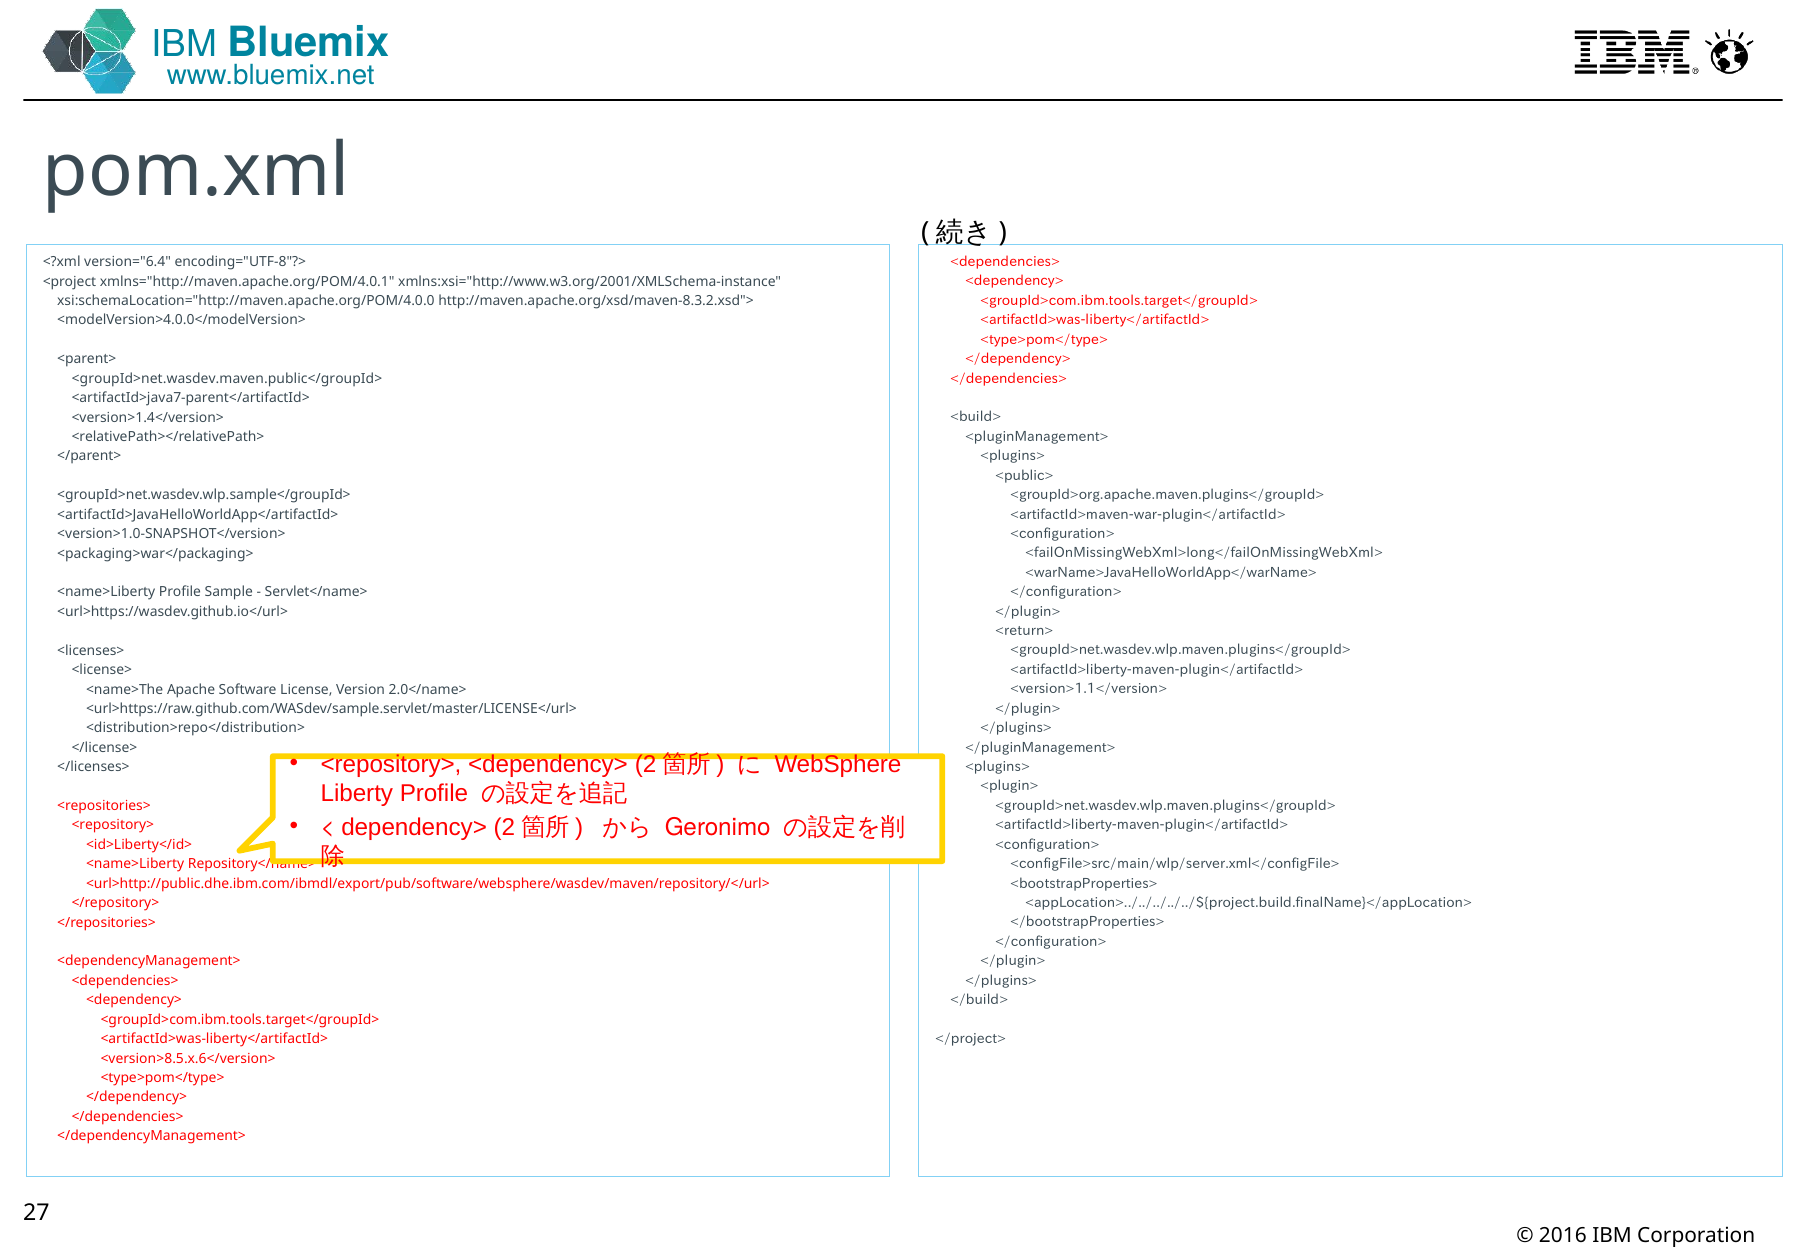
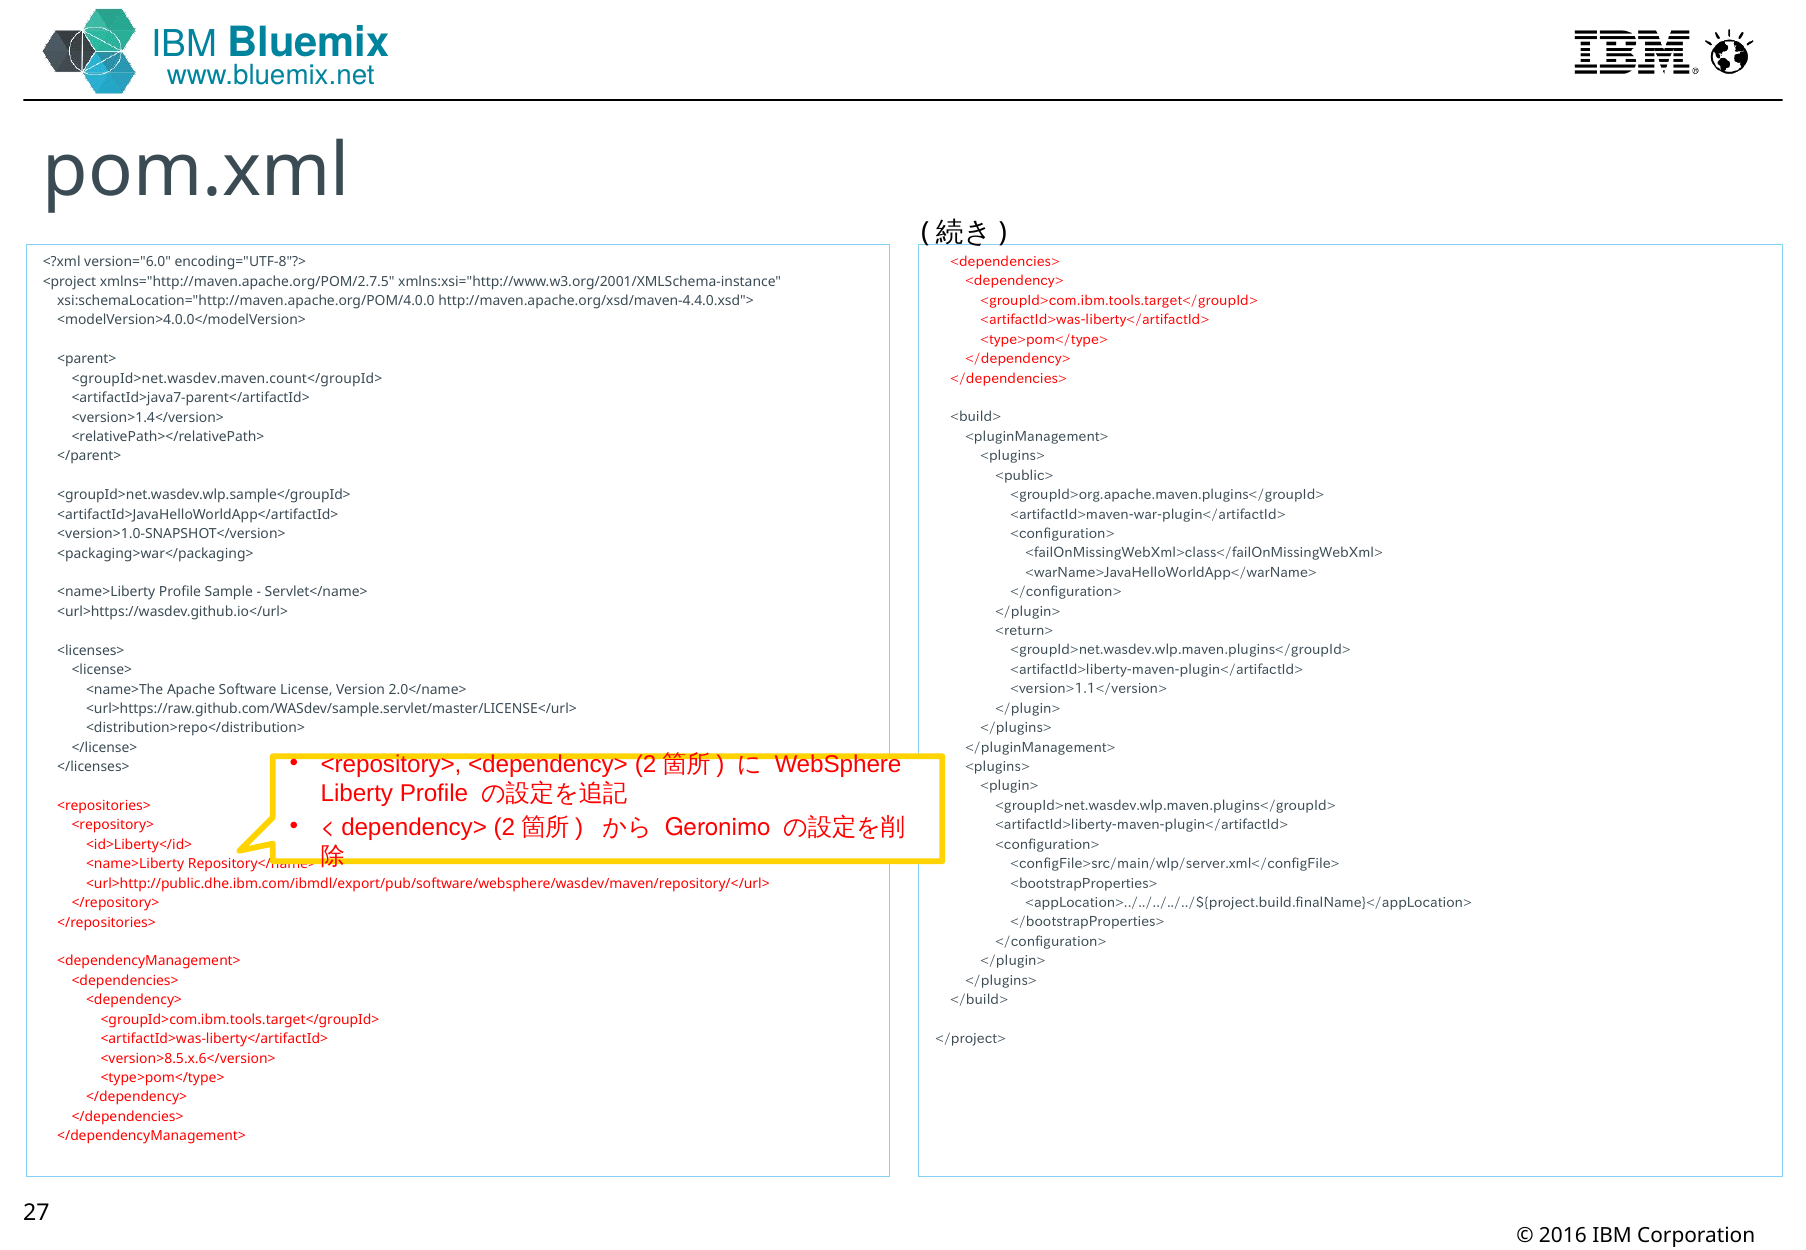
version="6.4: version="6.4 -> version="6.0
xmlns="http://maven.apache.org/POM/4.0.1: xmlns="http://maven.apache.org/POM/4.0.1 -> xmlns="http://maven.apache.org/POM/2.7.5
http://maven.apache.org/xsd/maven-8.3.2.xsd">: http://maven.apache.org/xsd/maven-8.3.2.xsd"> -> http://maven.apache.org/xsd/maven-4.4.0.xsd">
<groupId>net.wasdev.maven.public</groupId>: <groupId>net.wasdev.maven.public</groupId> -> <groupId>net.wasdev.maven.count</groupId>
<failOnMissingWebXml>long</failOnMissingWebXml>: <failOnMissingWebXml>long</failOnMissingWebXml> -> <failOnMissingWebXml>class</failOnMissingWebXml>
